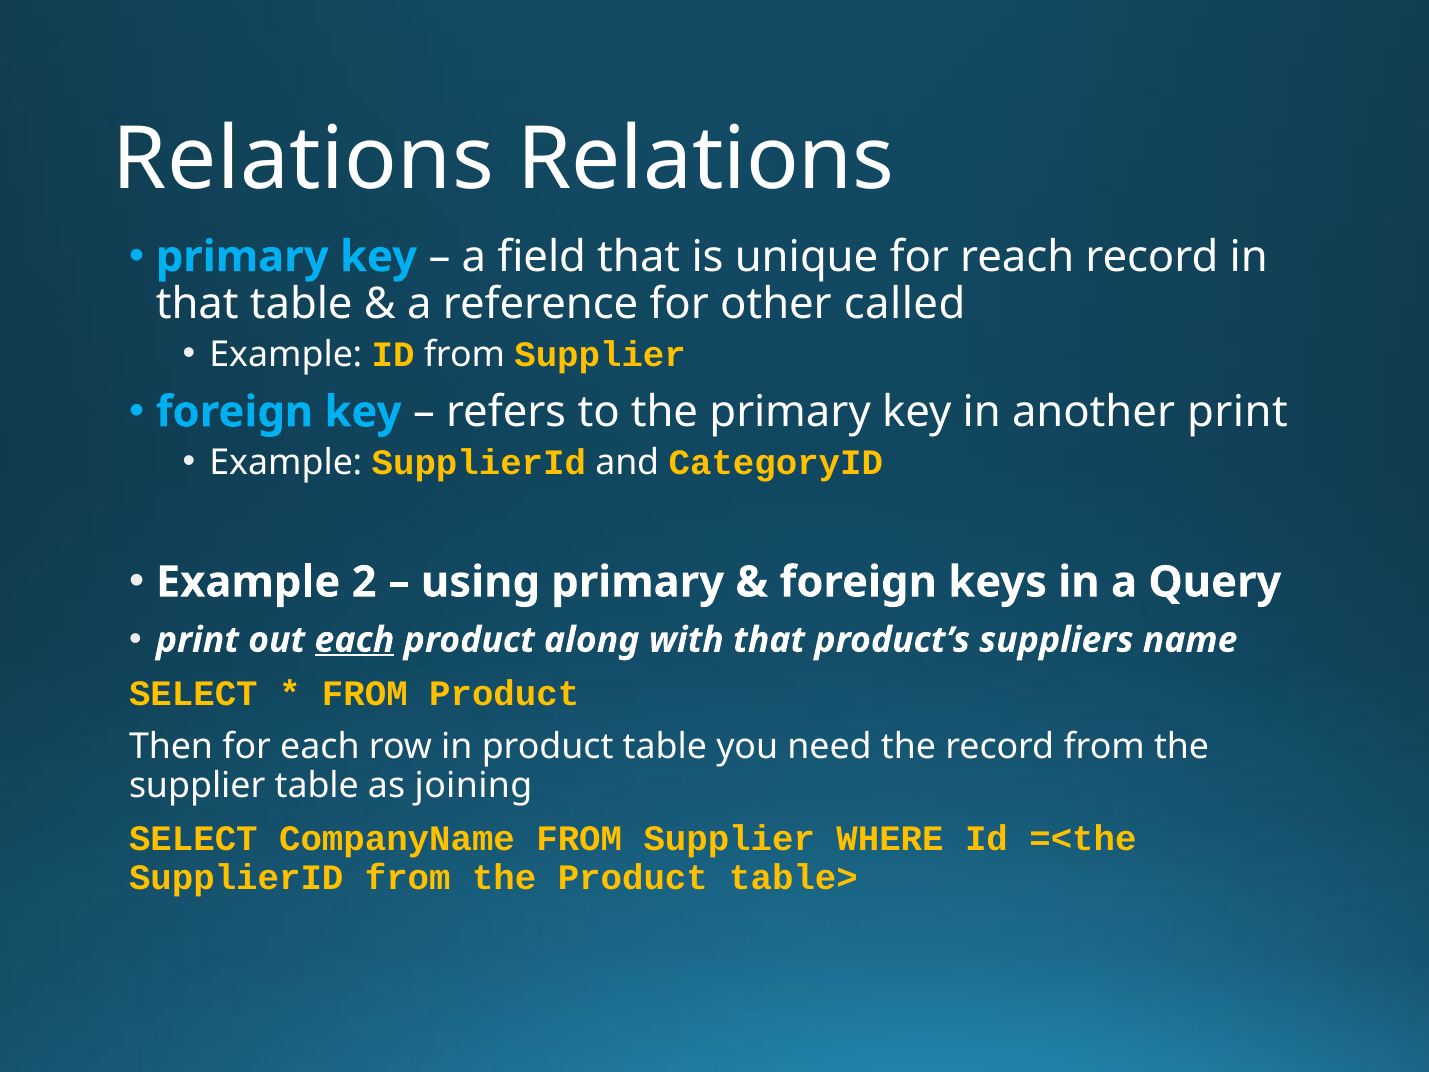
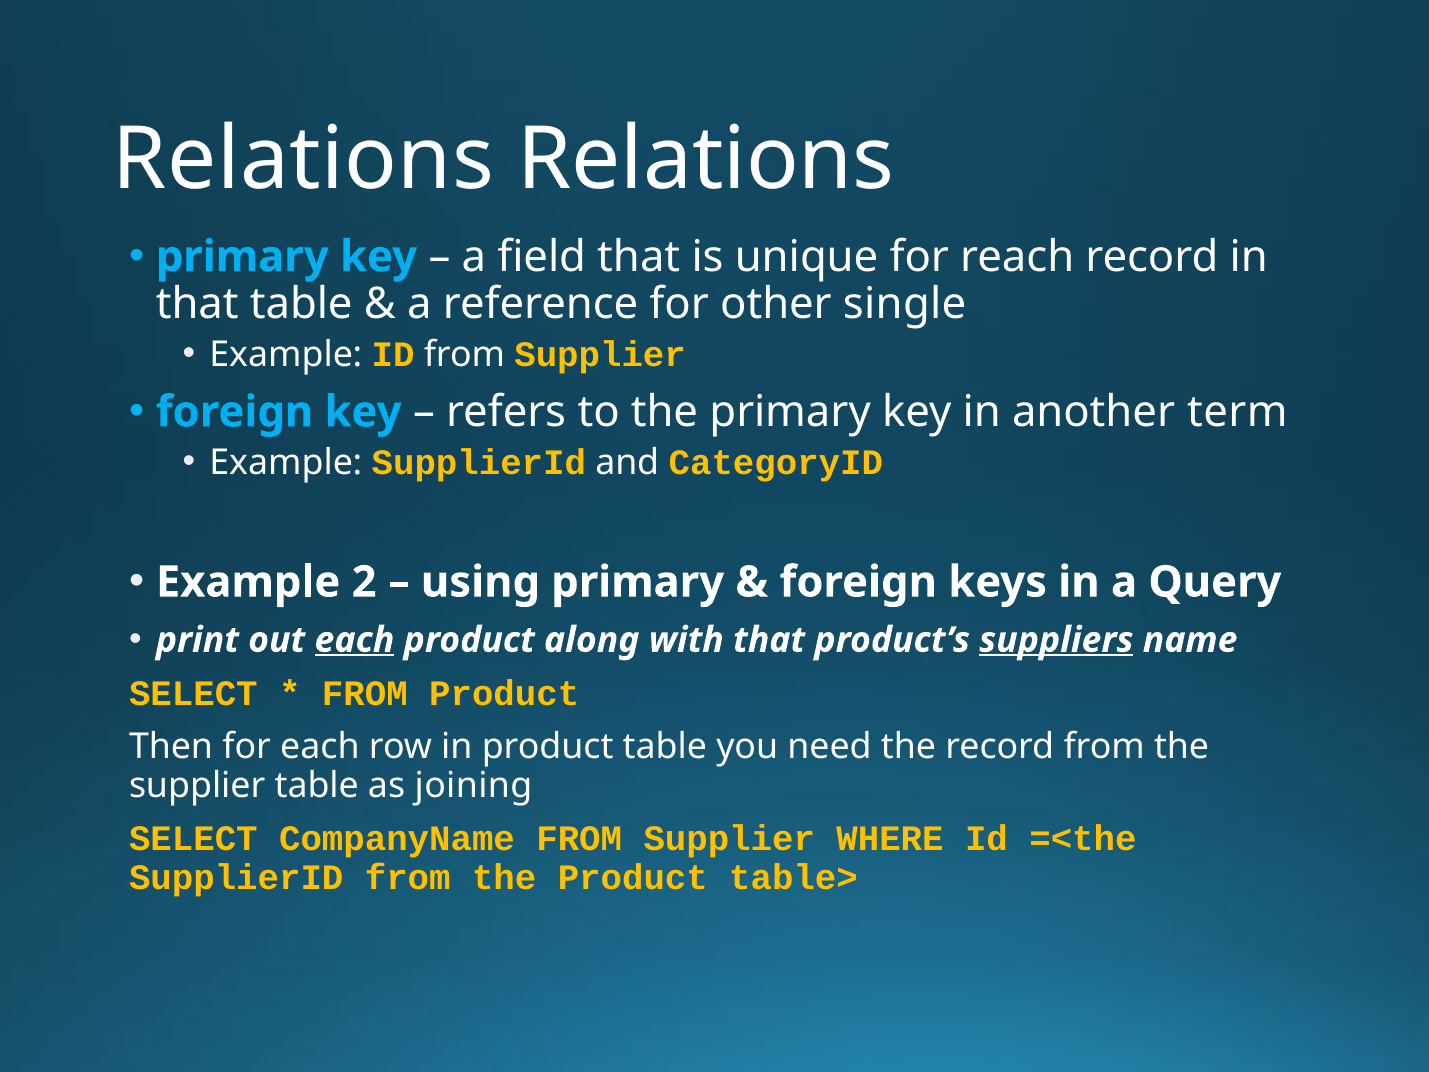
called: called -> single
another print: print -> term
suppliers underline: none -> present
